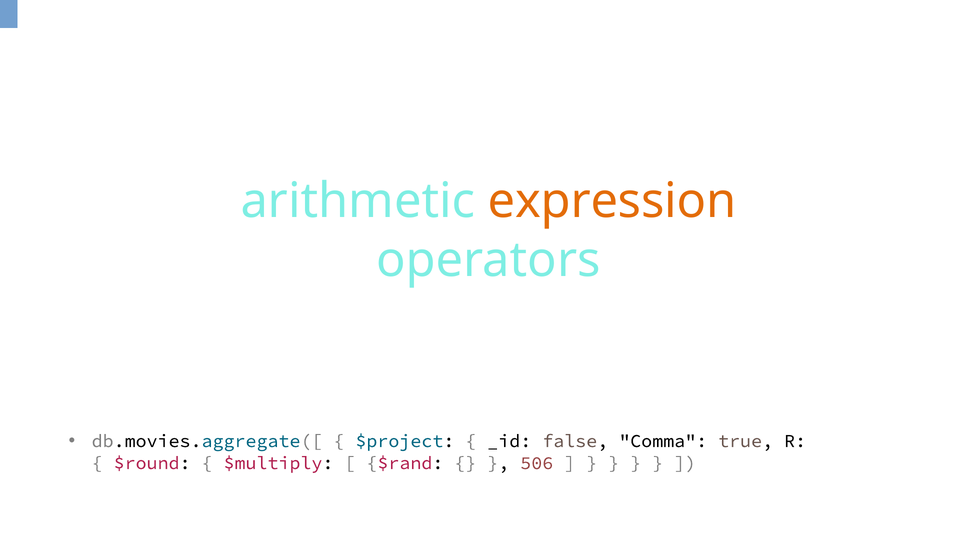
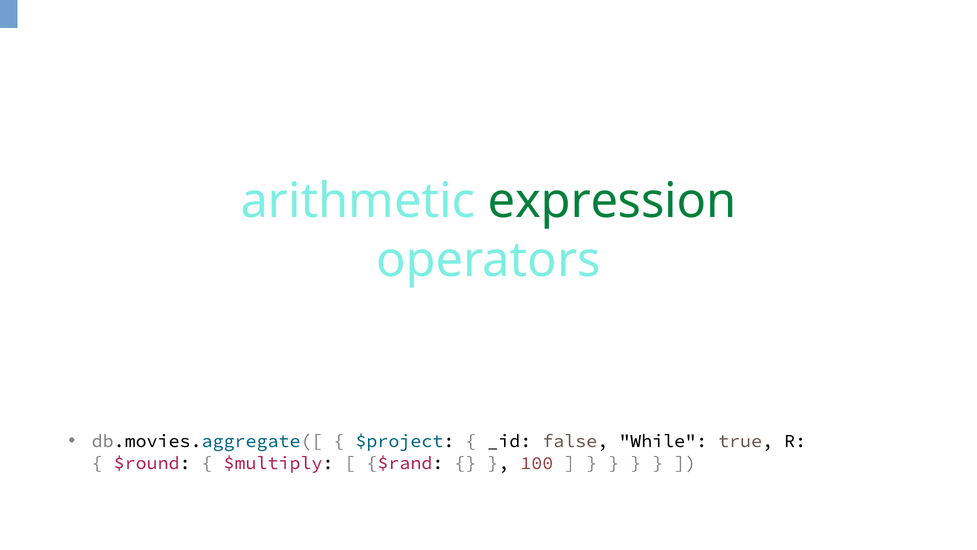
expression colour: orange -> green
Comma: Comma -> While
506: 506 -> 100
